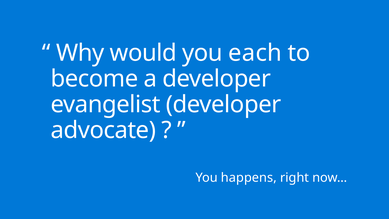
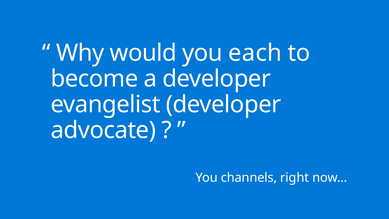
happens: happens -> channels
